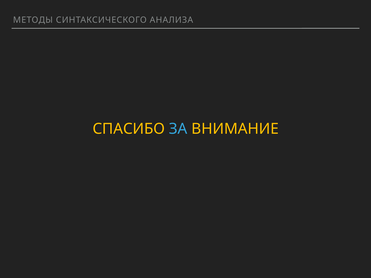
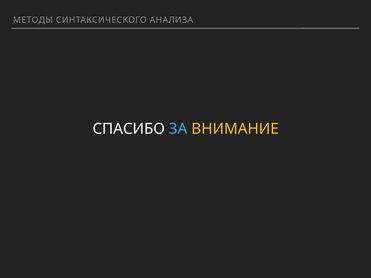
СПАСИБО colour: yellow -> white
